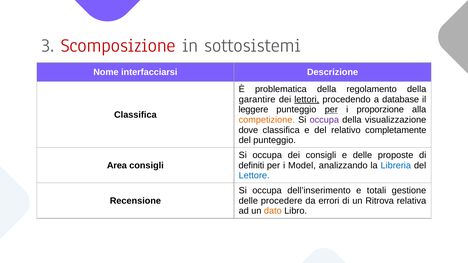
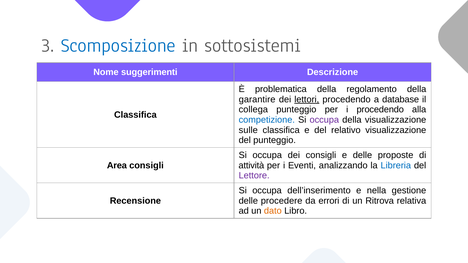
Scomposizione colour: red -> blue
interfacciarsi: interfacciarsi -> suggerimenti
leggere: leggere -> collega
per at (331, 110) underline: present -> none
i proporzione: proporzione -> procedendo
competizione colour: orange -> blue
dove: dove -> sulle
relativo completamente: completamente -> visualizzazione
definiti: definiti -> attività
Model: Model -> Eventi
Lettore colour: blue -> purple
totali: totali -> nella
